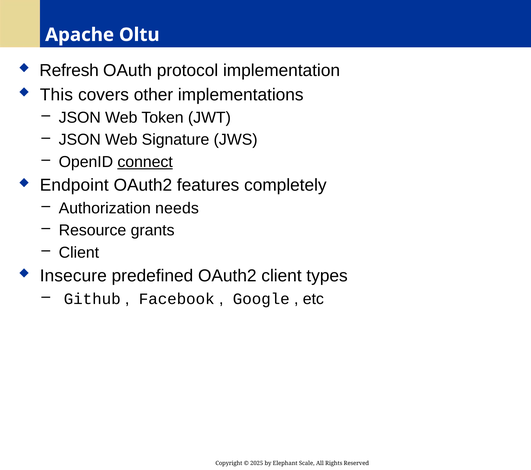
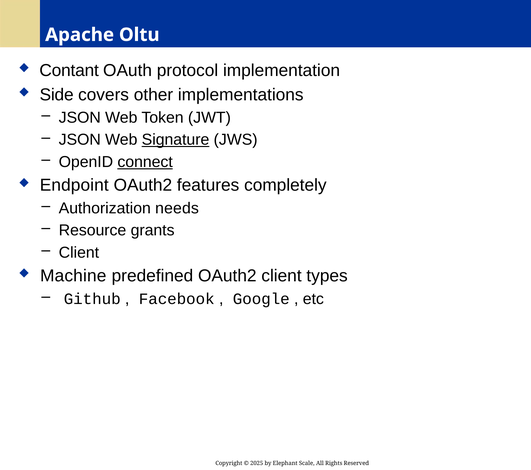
Refresh: Refresh -> Contant
This: This -> Side
Signature underline: none -> present
Insecure: Insecure -> Machine
